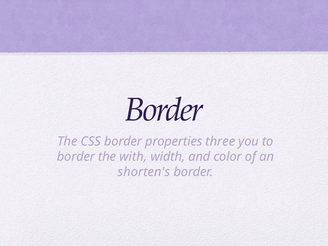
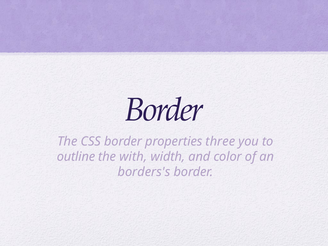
border at (76, 157): border -> outline
shorten's: shorten's -> borders's
